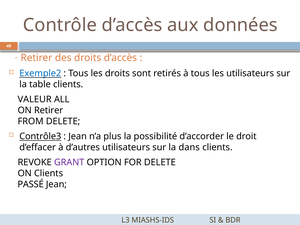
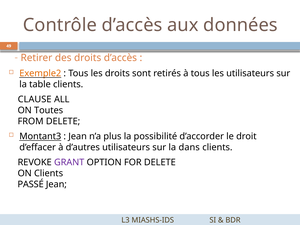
Exemple2 colour: blue -> orange
VALEUR: VALEUR -> CLAUSE
ON Retirer: Retirer -> Toutes
Contrôle3: Contrôle3 -> Montant3
